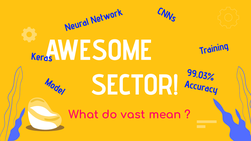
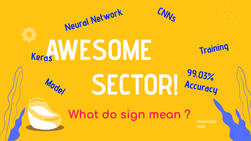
vast: vast -> sign
